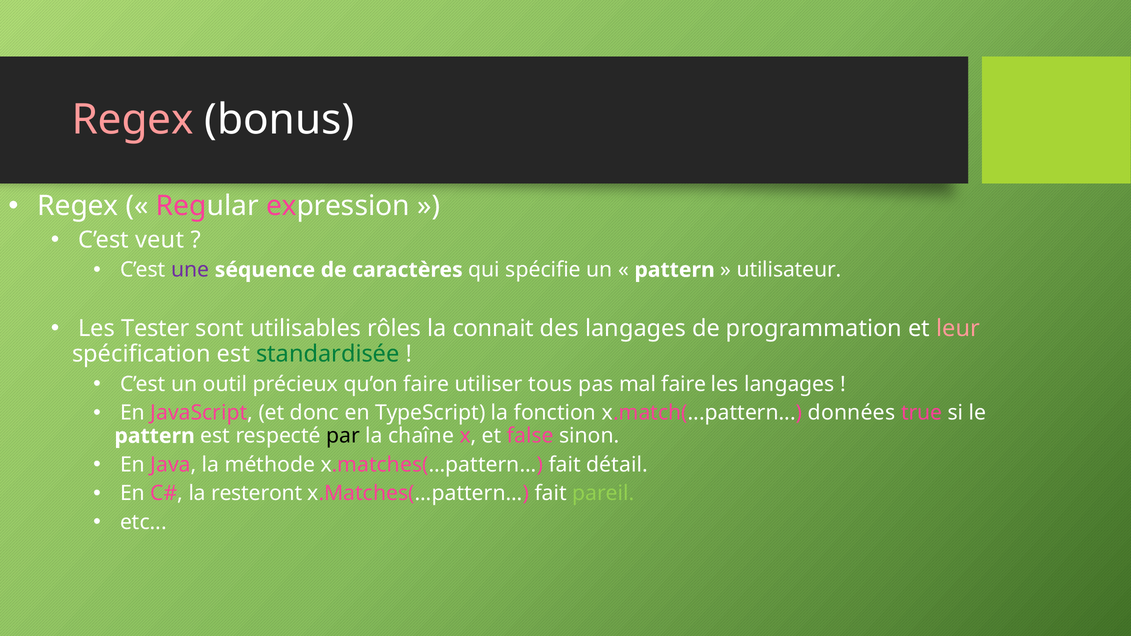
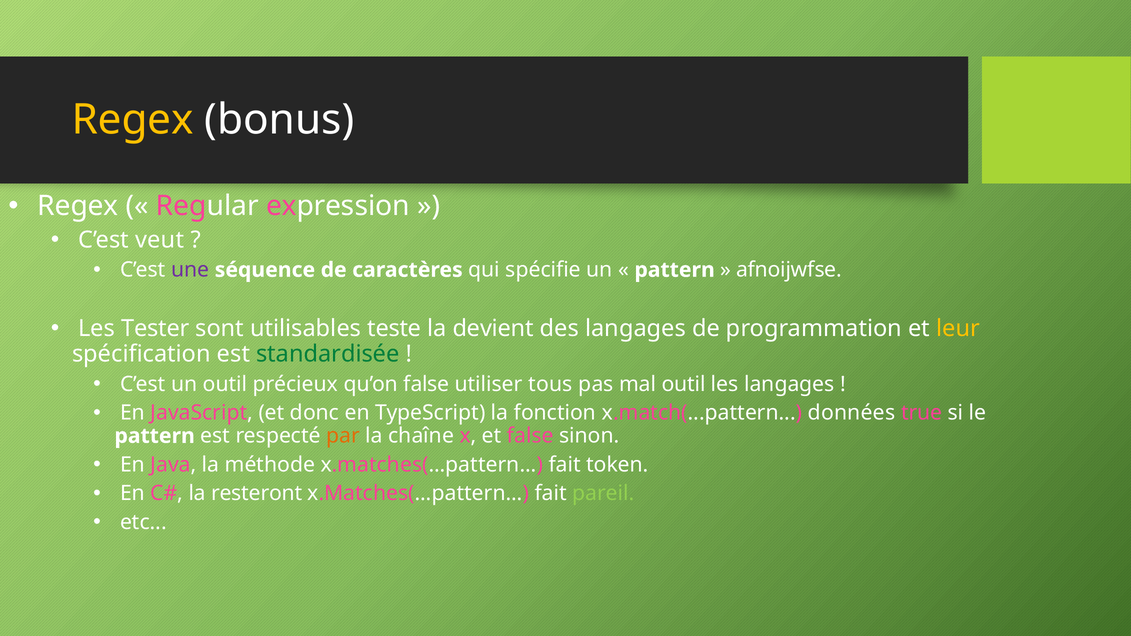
Regex at (133, 120) colour: pink -> yellow
utilisateur: utilisateur -> afnoijwfse
rôles: rôles -> teste
connait: connait -> devient
leur colour: pink -> yellow
qu’on faire: faire -> false
mal faire: faire -> outil
par colour: black -> orange
détail: détail -> token
